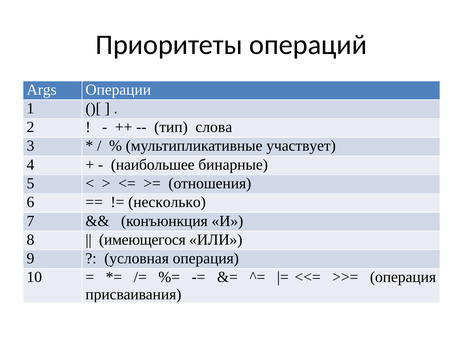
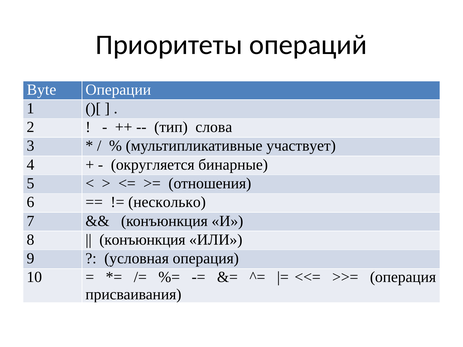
Args: Args -> Byte
наибольшее: наибольшее -> округляется
имеющегося at (142, 240): имеющегося -> конъюнкция
